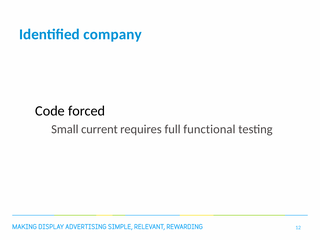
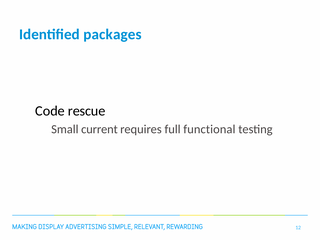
company: company -> packages
forced: forced -> rescue
